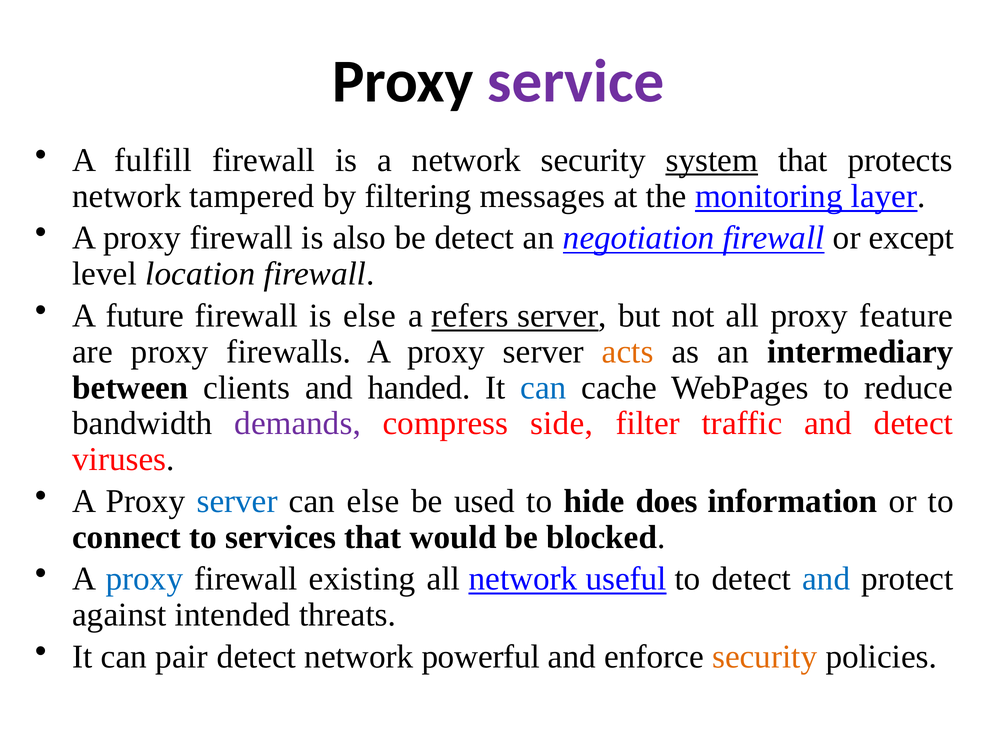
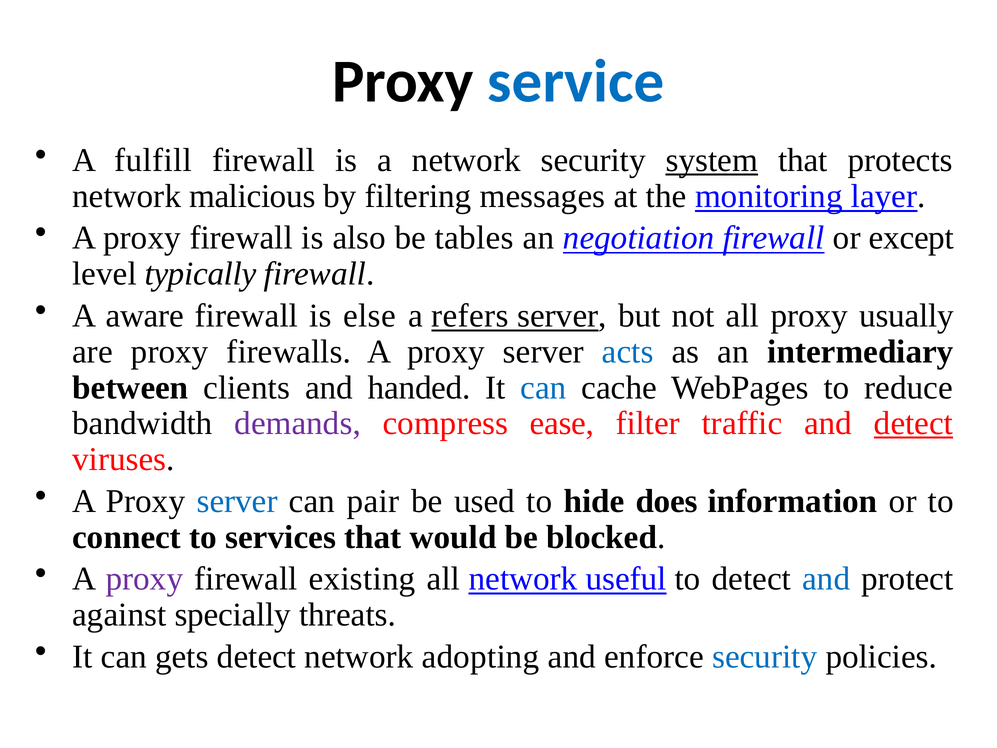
service colour: purple -> blue
tampered: tampered -> malicious
be detect: detect -> tables
location: location -> typically
future: future -> aware
feature: feature -> usually
acts colour: orange -> blue
side: side -> ease
detect at (914, 423) underline: none -> present
can else: else -> pair
proxy at (144, 579) colour: blue -> purple
intended: intended -> specially
pair: pair -> gets
powerful: powerful -> adopting
security at (765, 656) colour: orange -> blue
